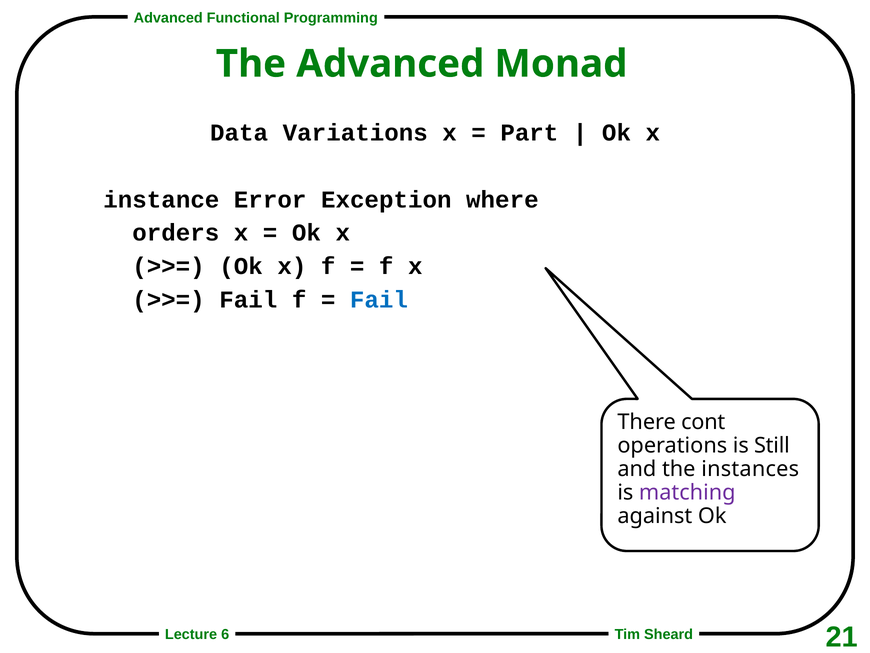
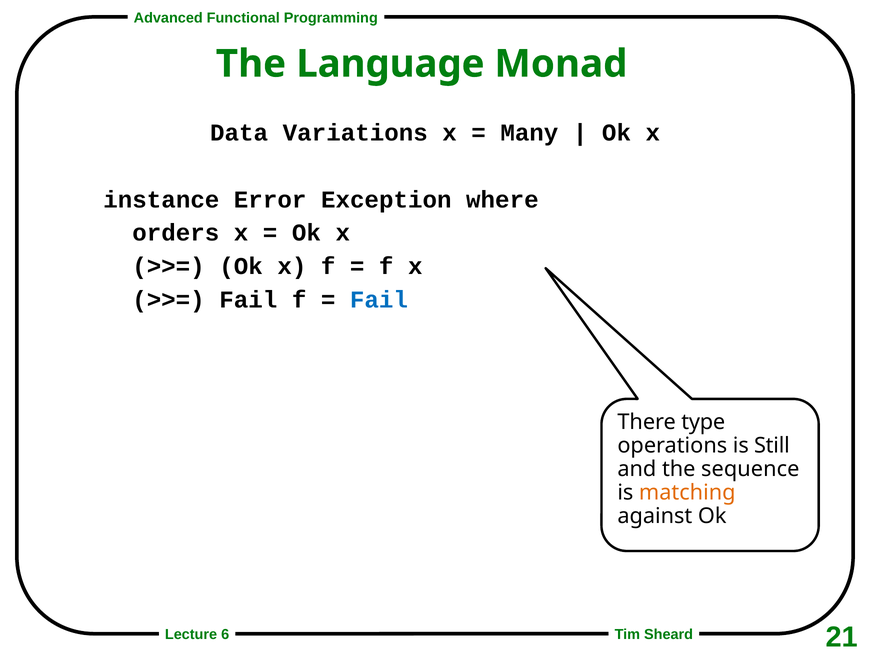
The Advanced: Advanced -> Language
Part: Part -> Many
cont: cont -> type
instances: instances -> sequence
matching colour: purple -> orange
